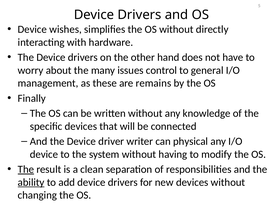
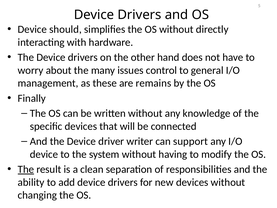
wishes: wishes -> should
physical: physical -> support
ability underline: present -> none
